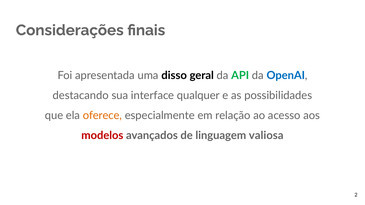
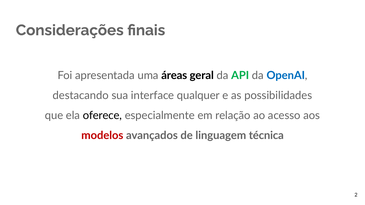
disso: disso -> áreas
oferece colour: orange -> black
valiosa: valiosa -> técnica
